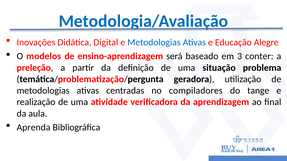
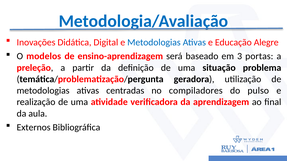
conter: conter -> portas
tange: tange -> pulso
Aprenda: Aprenda -> Externos
